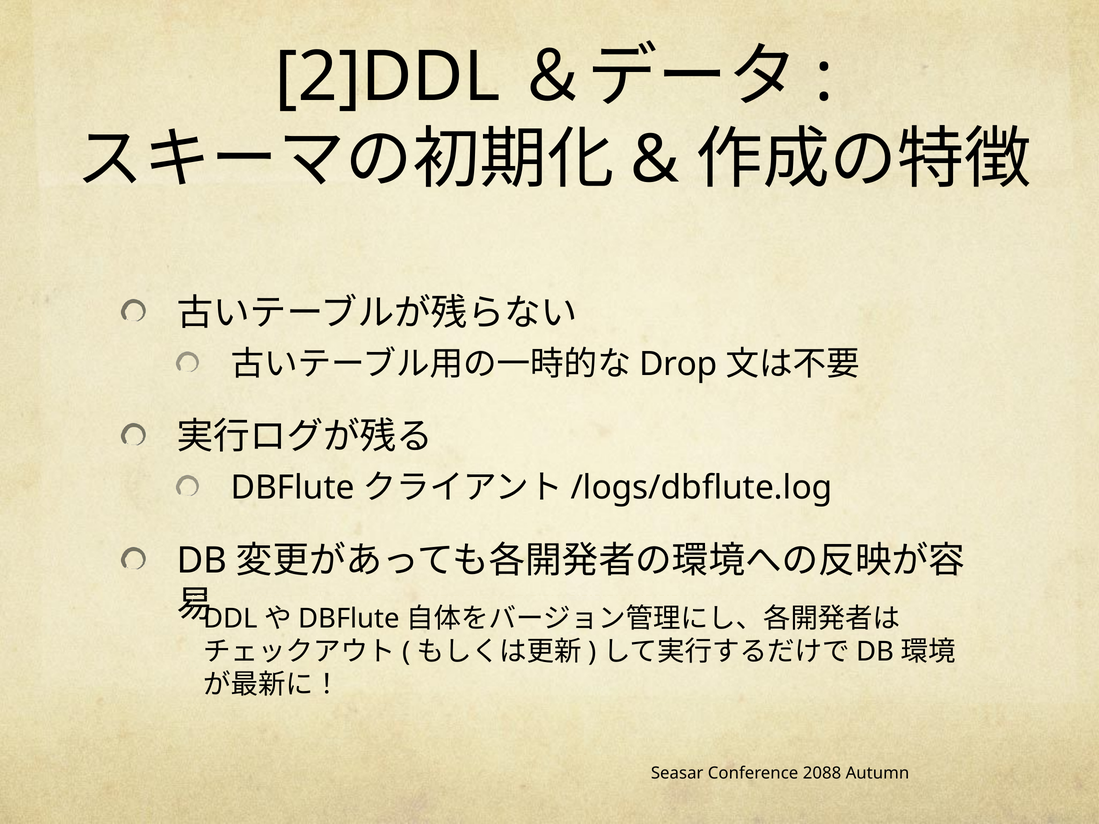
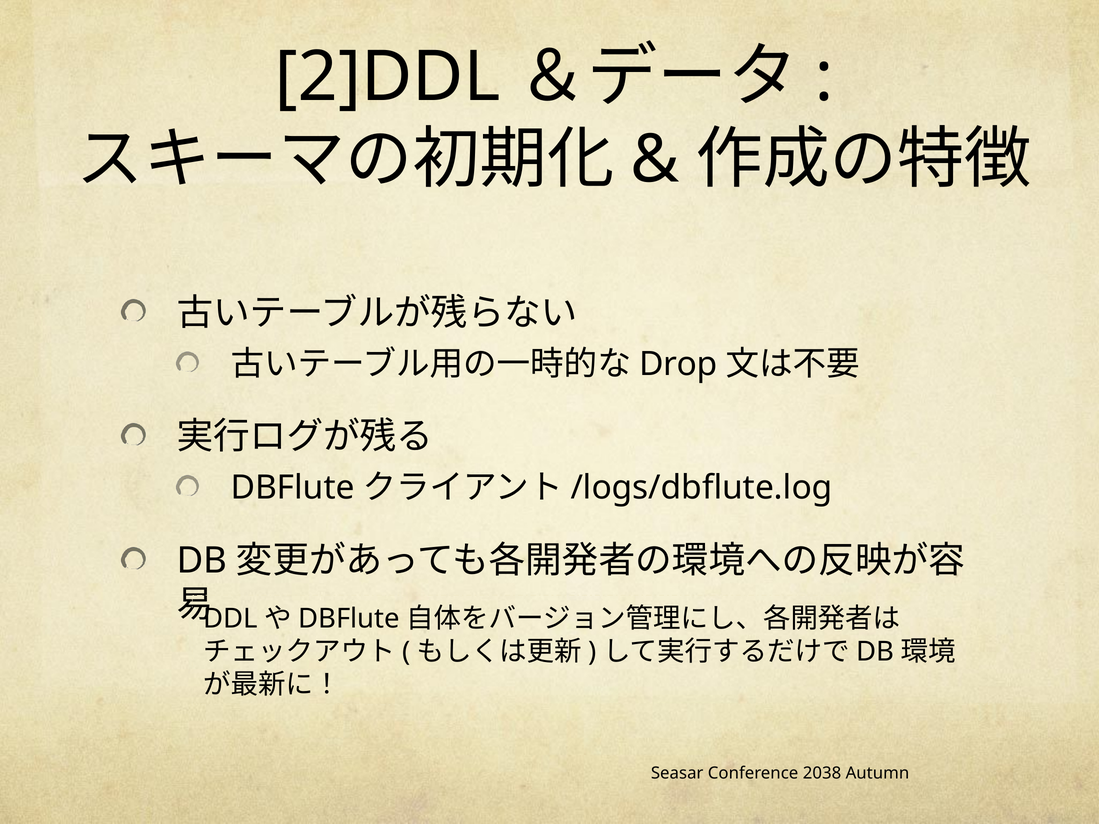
2088: 2088 -> 2038
